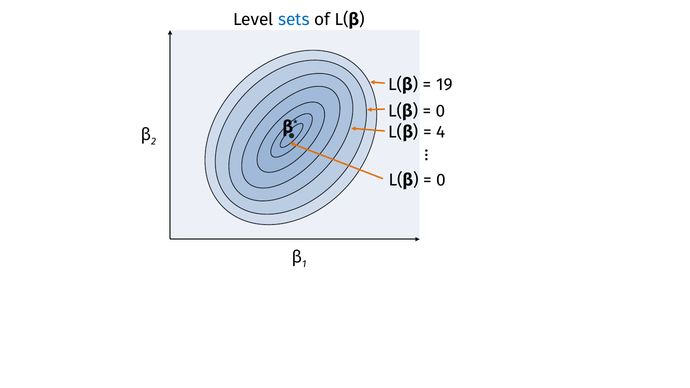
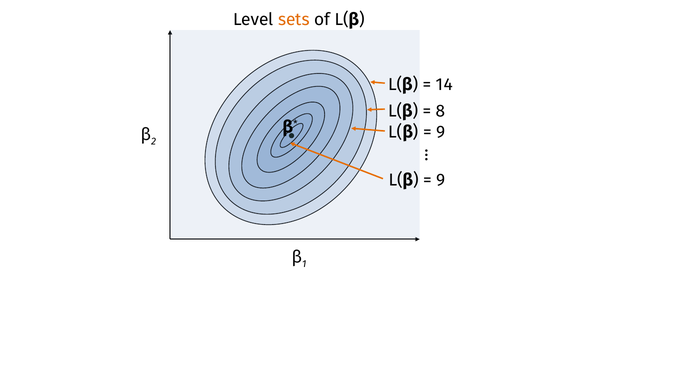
sets colour: blue -> orange
19: 19 -> 14
0 at (441, 111): 0 -> 8
4 at (441, 132): 4 -> 9
0 at (441, 180): 0 -> 9
